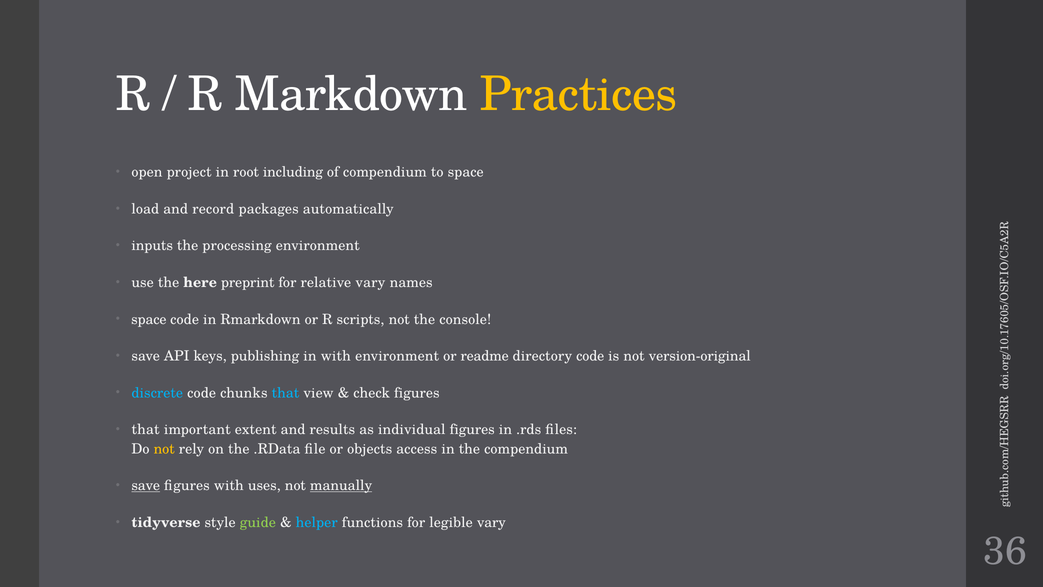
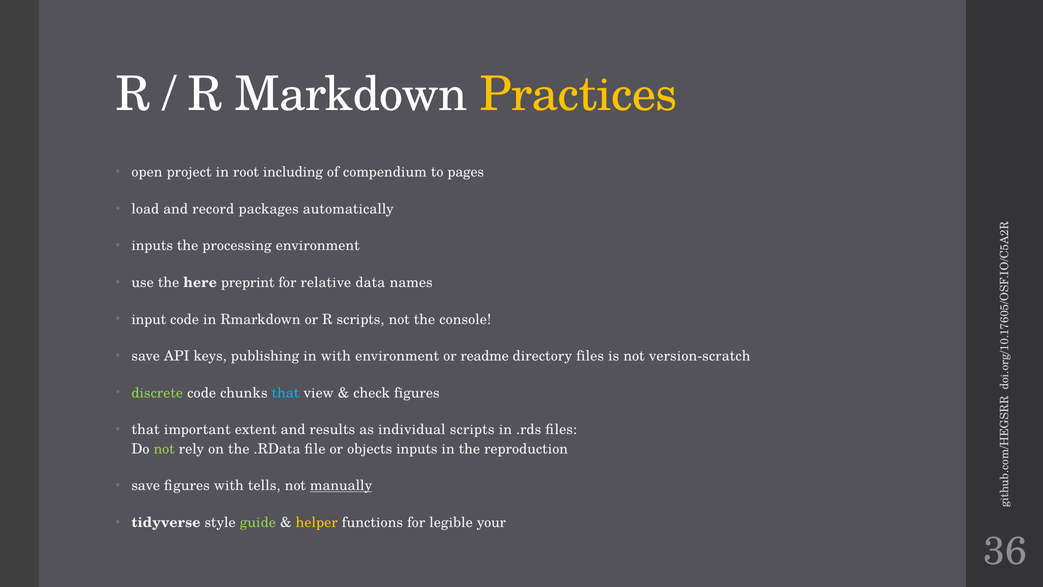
to space: space -> pages
relative vary: vary -> data
space at (149, 319): space -> input
directory code: code -> files
version-original: version-original -> version-scratch
discrete colour: light blue -> light green
individual figures: figures -> scripts
not at (164, 449) colour: yellow -> light green
objects access: access -> inputs
the compendium: compendium -> reproduction
save at (146, 485) underline: present -> none
uses: uses -> tells
helper colour: light blue -> yellow
legible vary: vary -> your
